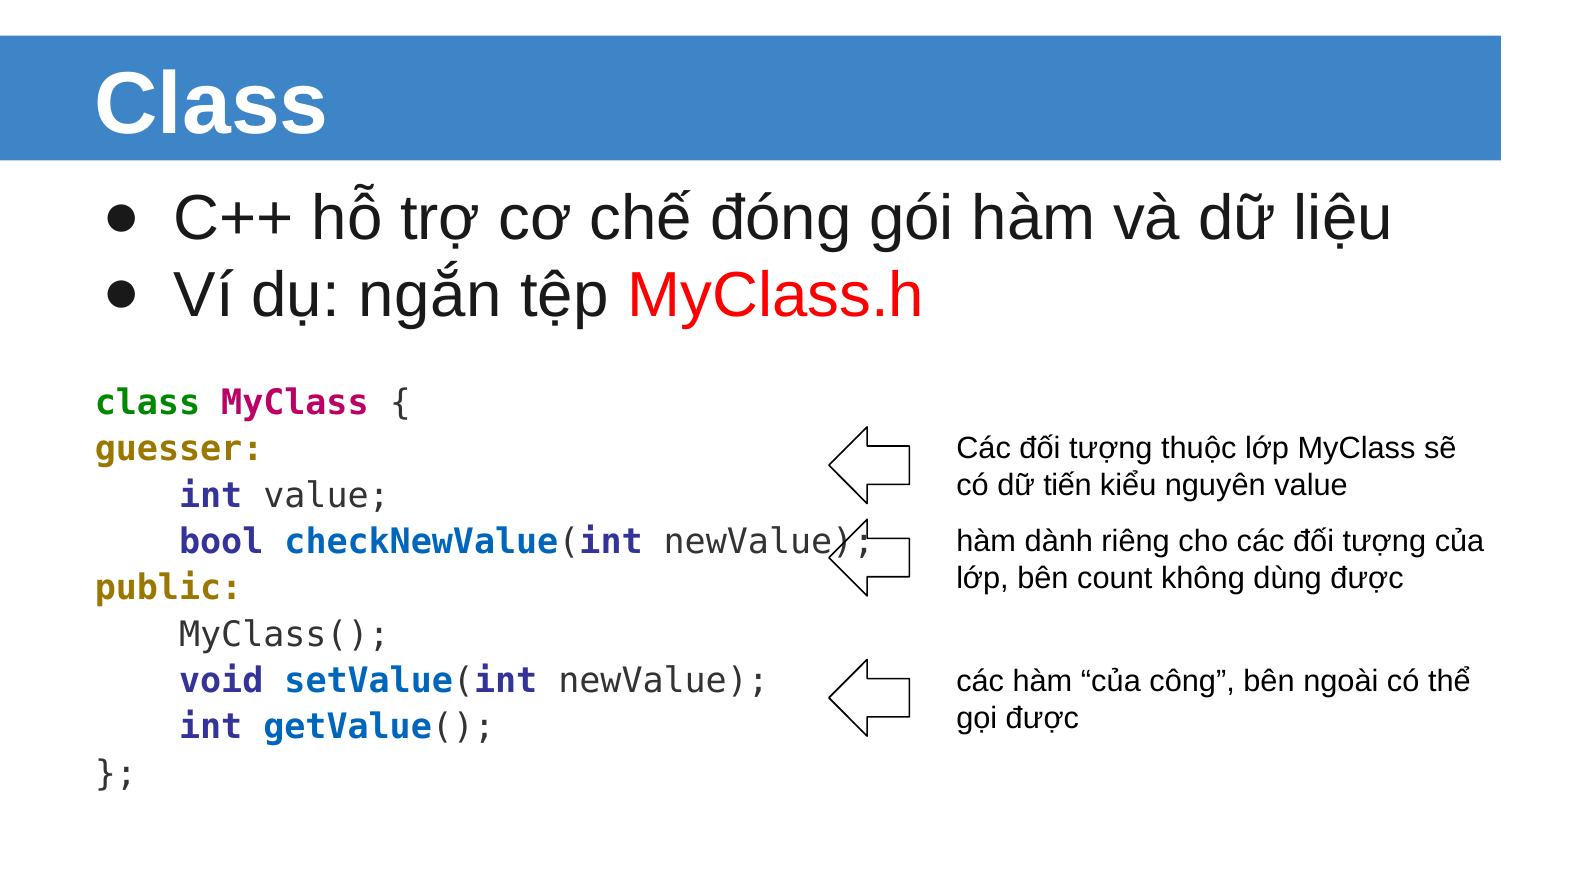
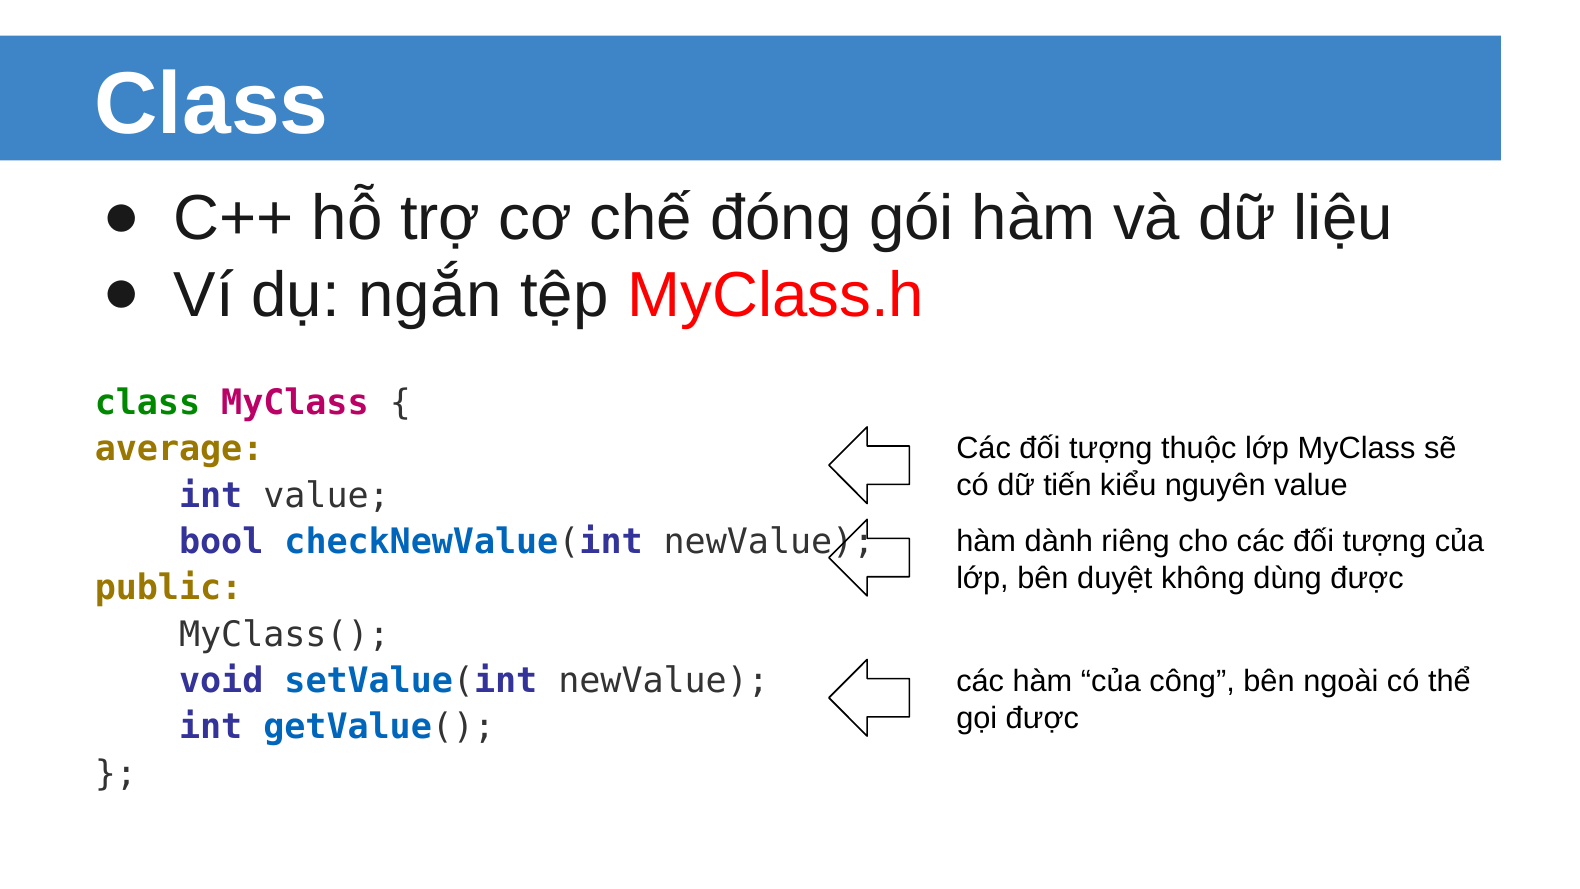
guesser: guesser -> average
count: count -> duyệt
